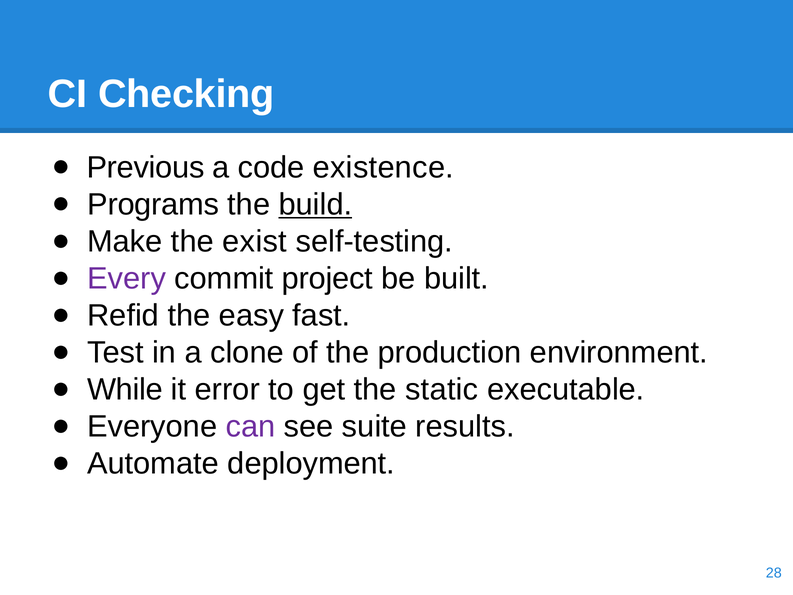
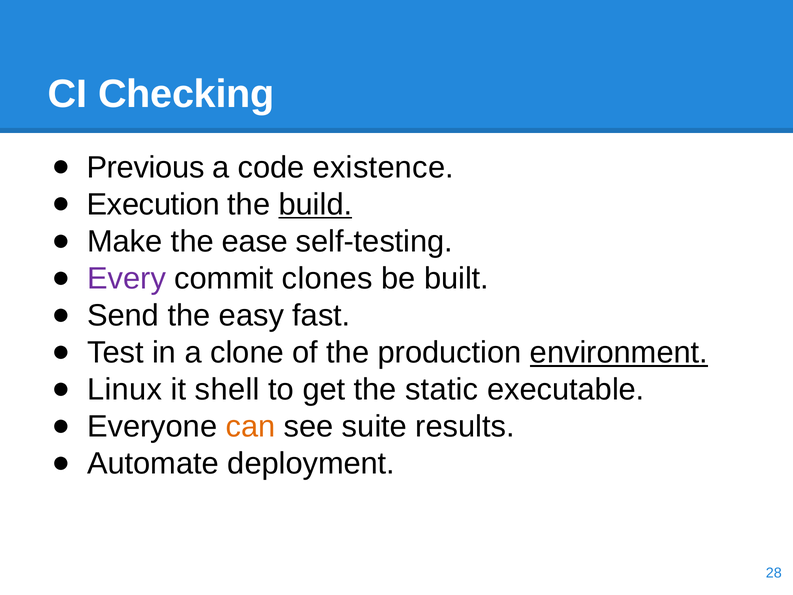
Programs: Programs -> Execution
exist: exist -> ease
project: project -> clones
Refid: Refid -> Send
environment underline: none -> present
While: While -> Linux
error: error -> shell
can colour: purple -> orange
